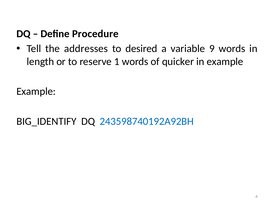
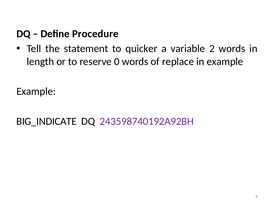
addresses: addresses -> statement
desired: desired -> quicker
9: 9 -> 2
1: 1 -> 0
quicker: quicker -> replace
BIG_IDENTIFY: BIG_IDENTIFY -> BIG_INDICATE
243598740192A92BH colour: blue -> purple
